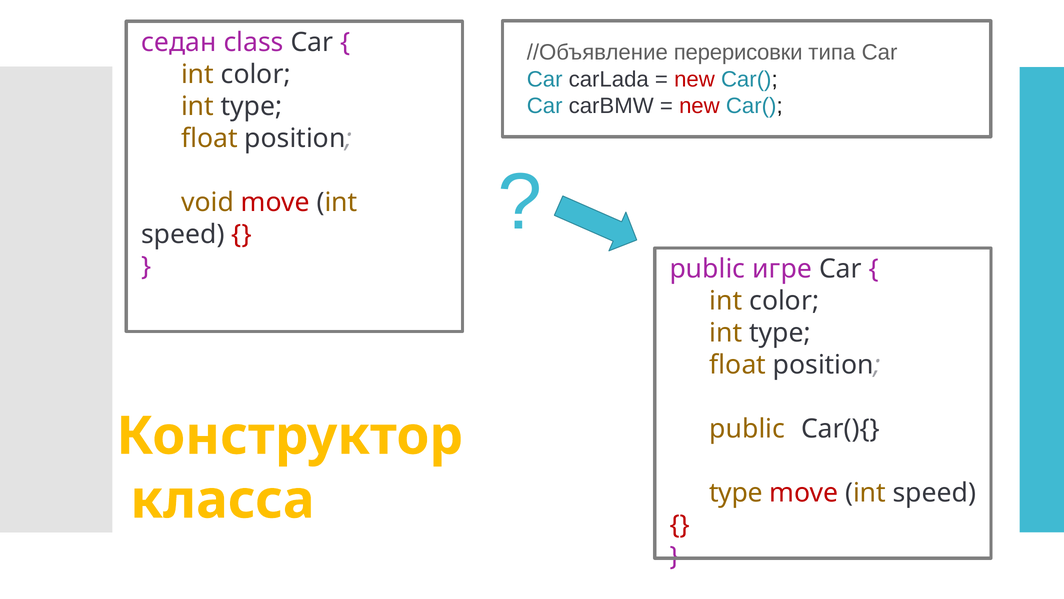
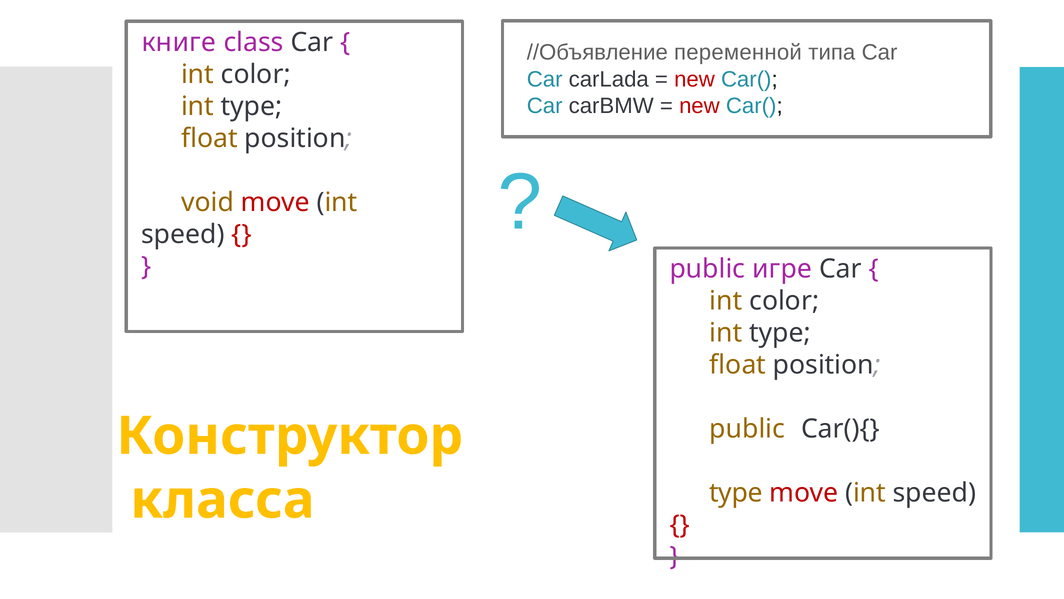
седан: седан -> книге
перерисовки: перерисовки -> переменной
